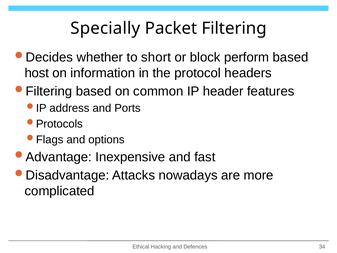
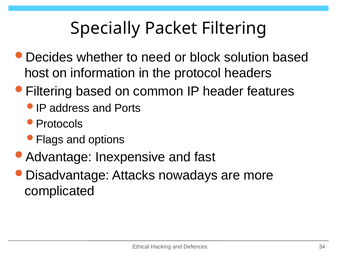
short: short -> need
perform: perform -> solution
